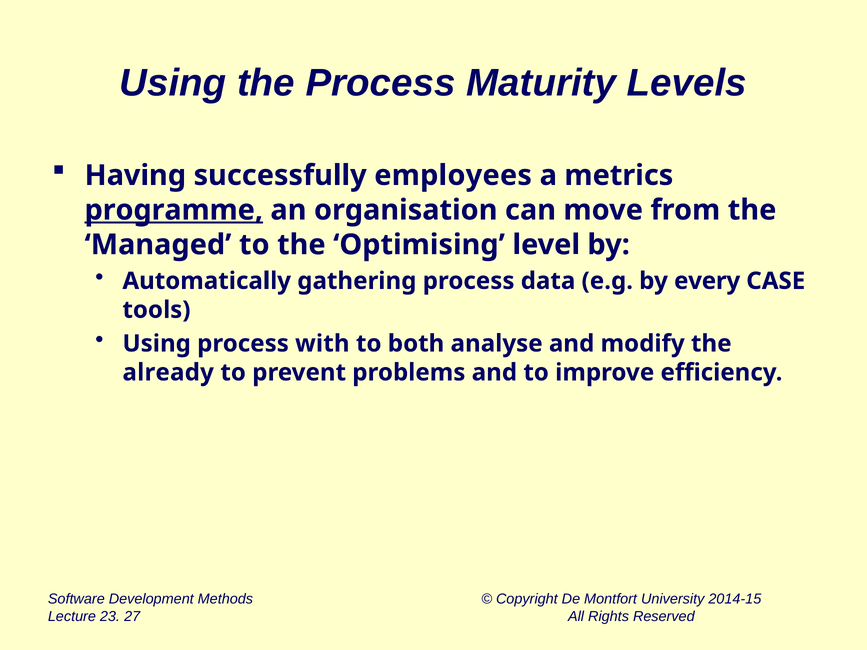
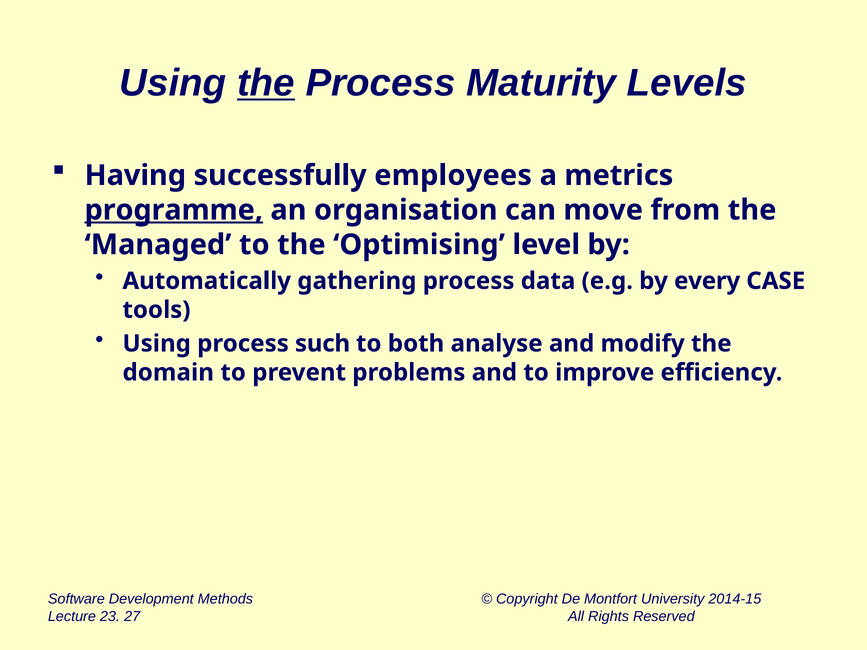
the at (266, 83) underline: none -> present
with: with -> such
already: already -> domain
